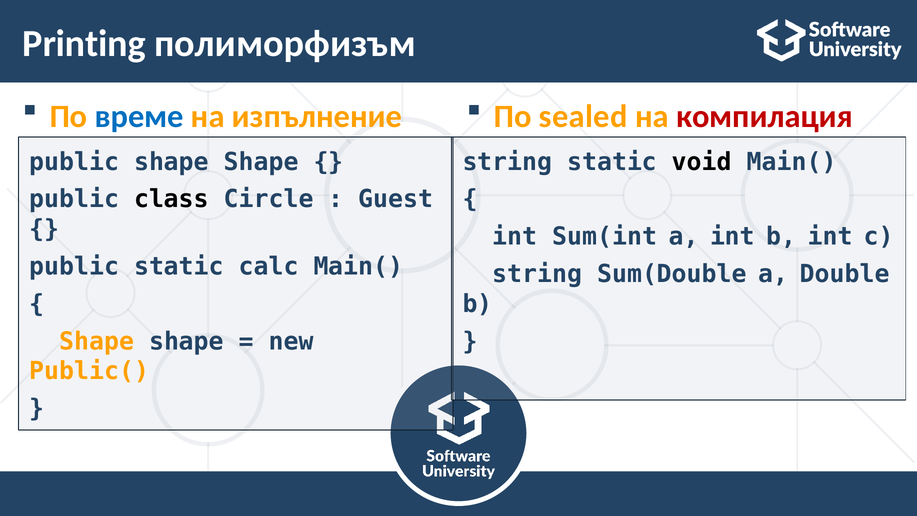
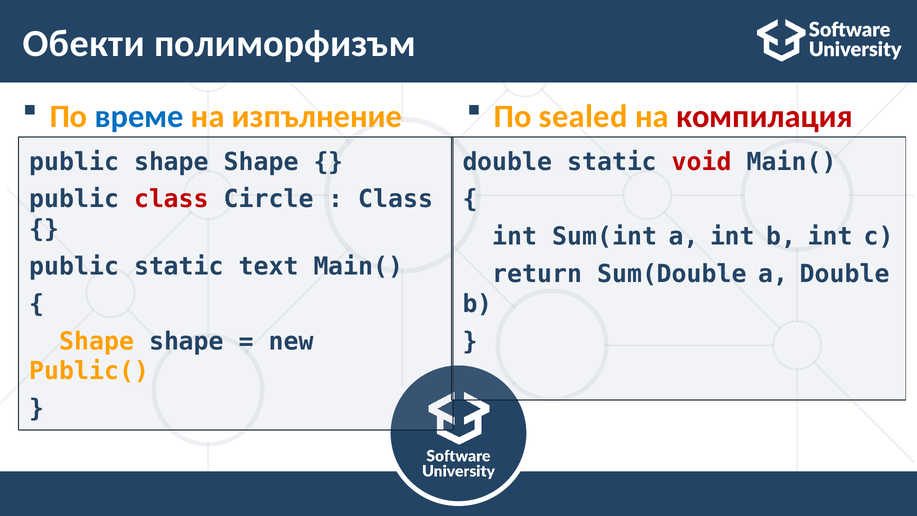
Printing: Printing -> Обекти
string at (507, 162): string -> double
void colour: black -> red
class at (171, 199) colour: black -> red
Guest at (396, 199): Guest -> Class
calc: calc -> text
string at (537, 274): string -> return
